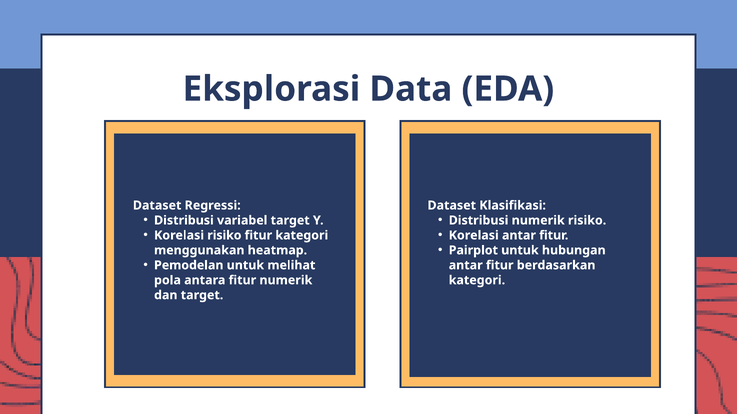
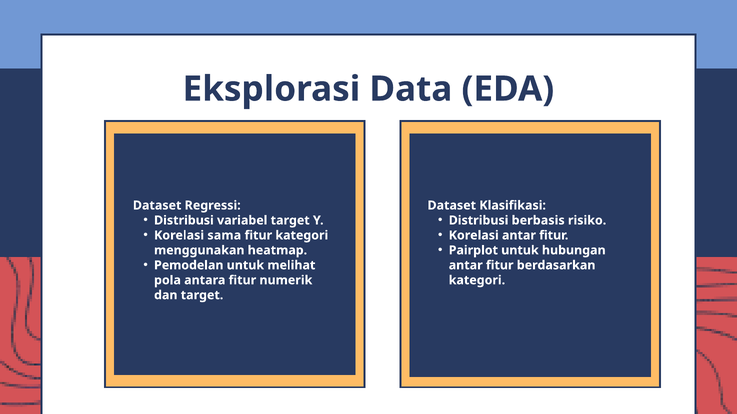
Distribusi numerik: numerik -> berbasis
Korelasi risiko: risiko -> sama
